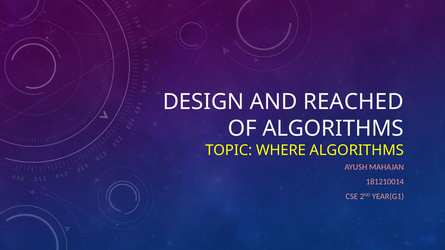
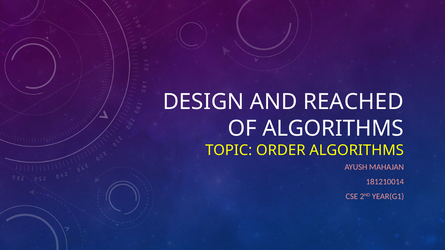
WHERE: WHERE -> ORDER
